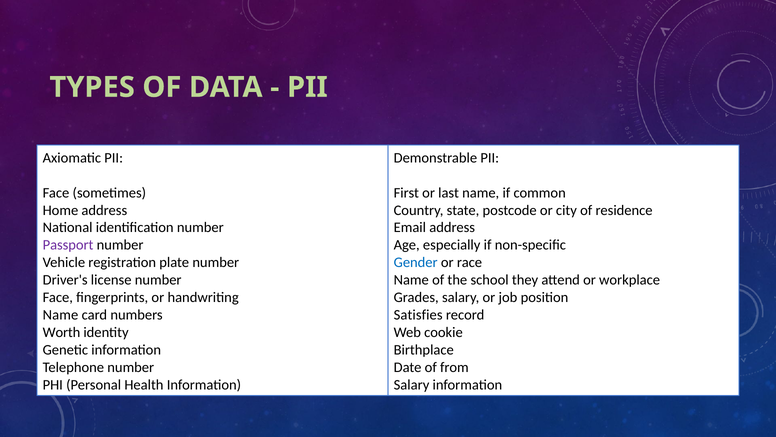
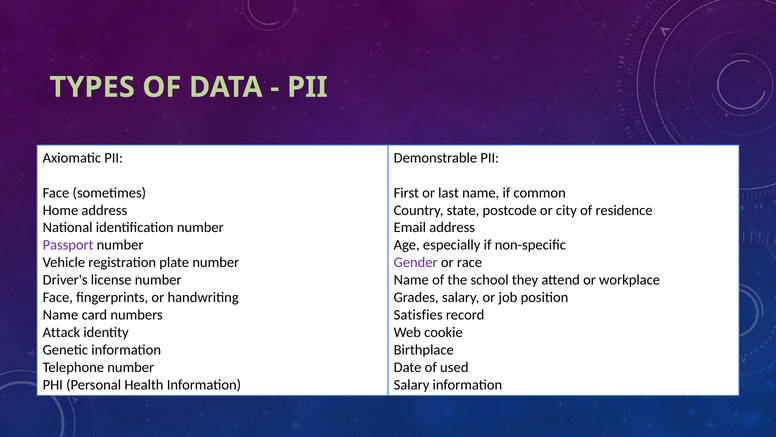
Gender colour: blue -> purple
Worth: Worth -> Attack
from: from -> used
